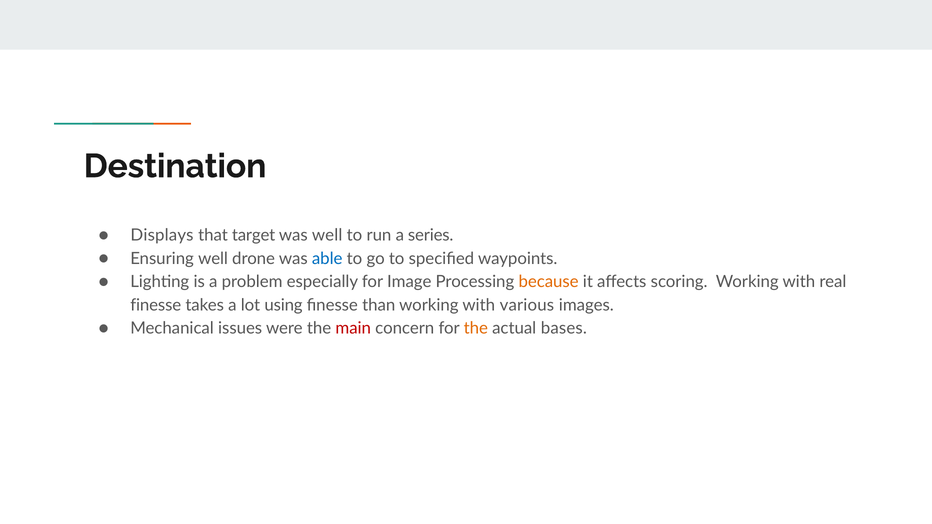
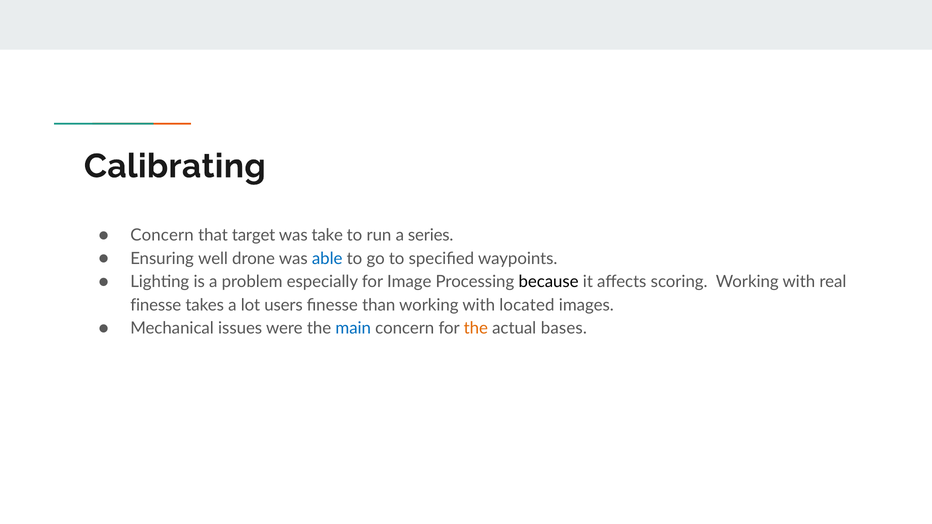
Destination: Destination -> Calibrating
Displays at (162, 236): Displays -> Concern
was well: well -> take
because colour: orange -> black
using: using -> users
various: various -> located
main colour: red -> blue
